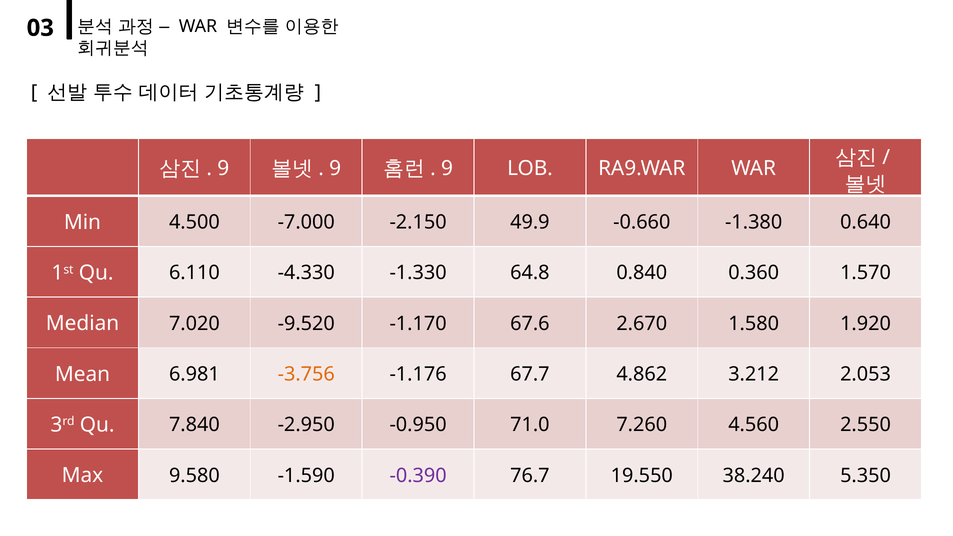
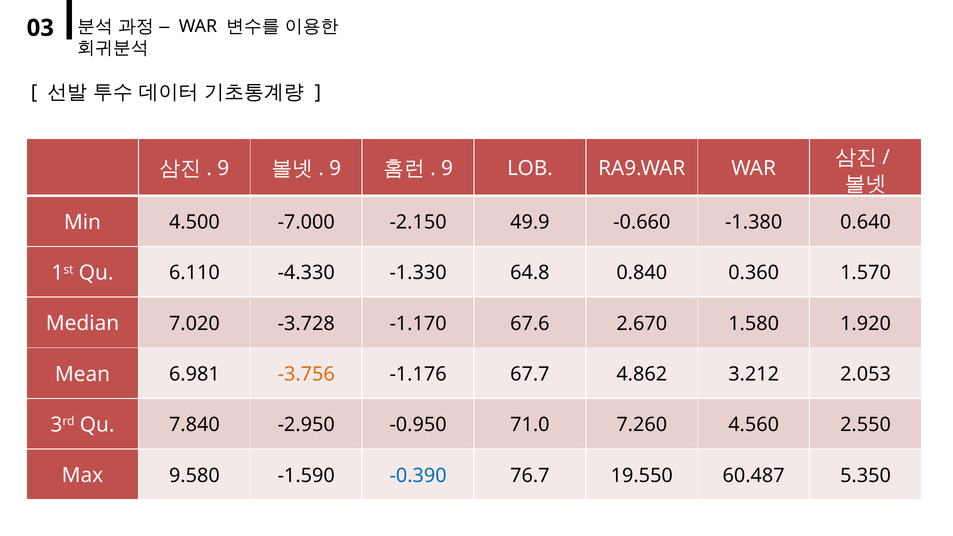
-9.520: -9.520 -> -3.728
-0.390 colour: purple -> blue
38.240: 38.240 -> 60.487
